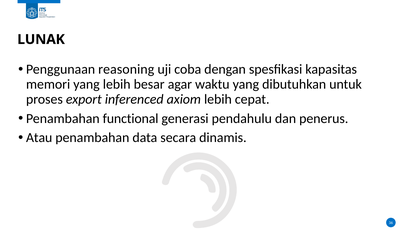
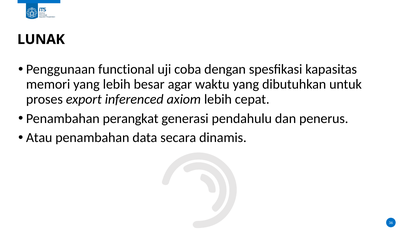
reasoning: reasoning -> functional
functional: functional -> perangkat
